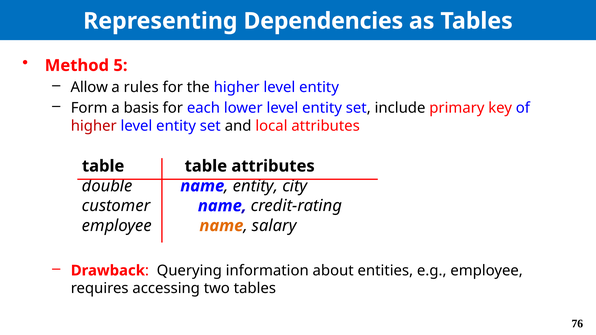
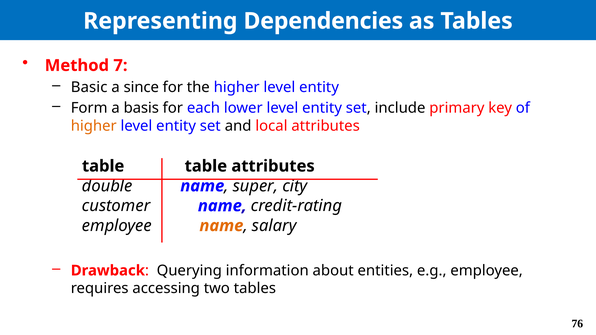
5: 5 -> 7
Allow: Allow -> Basic
rules: rules -> since
higher at (94, 126) colour: red -> orange
entity at (255, 186): entity -> super
